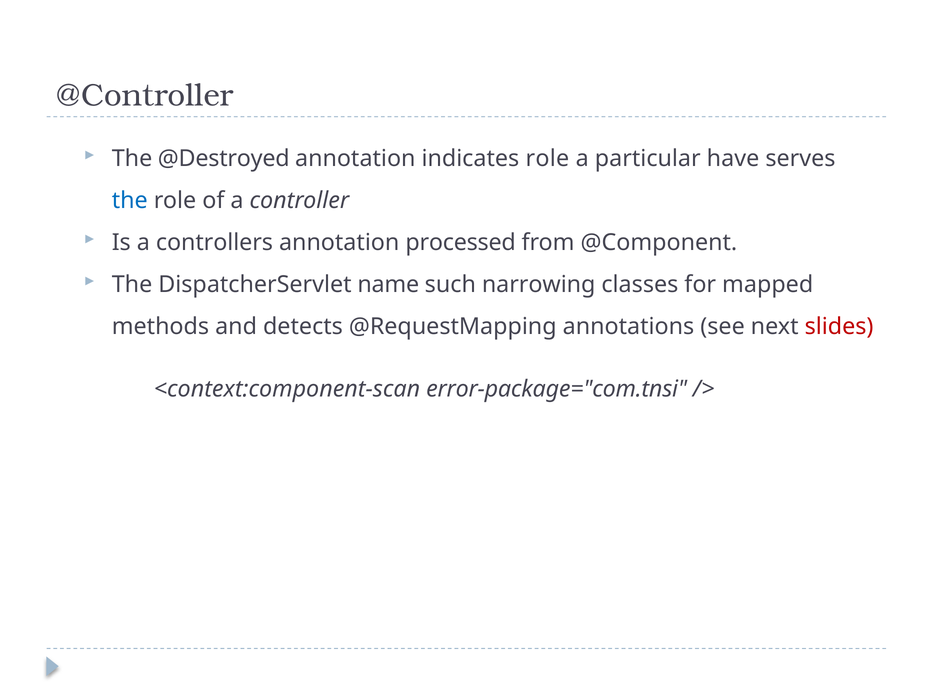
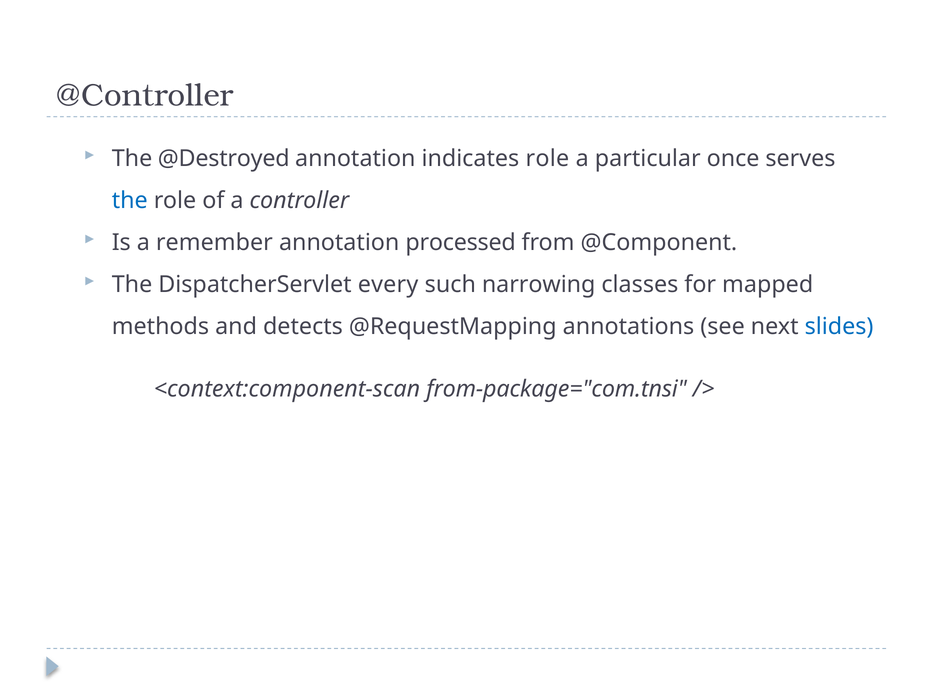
have: have -> once
controllers: controllers -> remember
name: name -> every
slides colour: red -> blue
error-package="com.tnsi: error-package="com.tnsi -> from-package="com.tnsi
